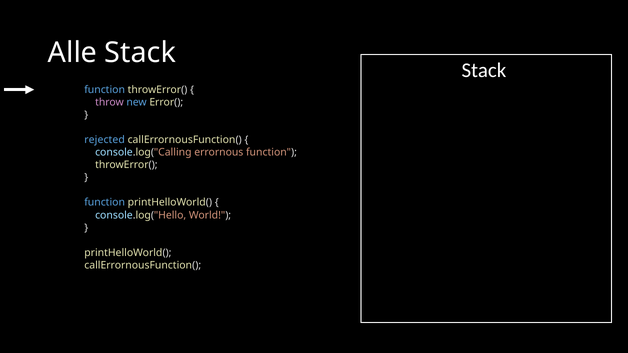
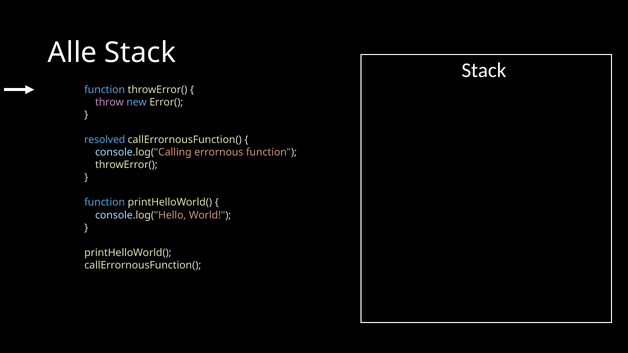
rejected: rejected -> resolved
